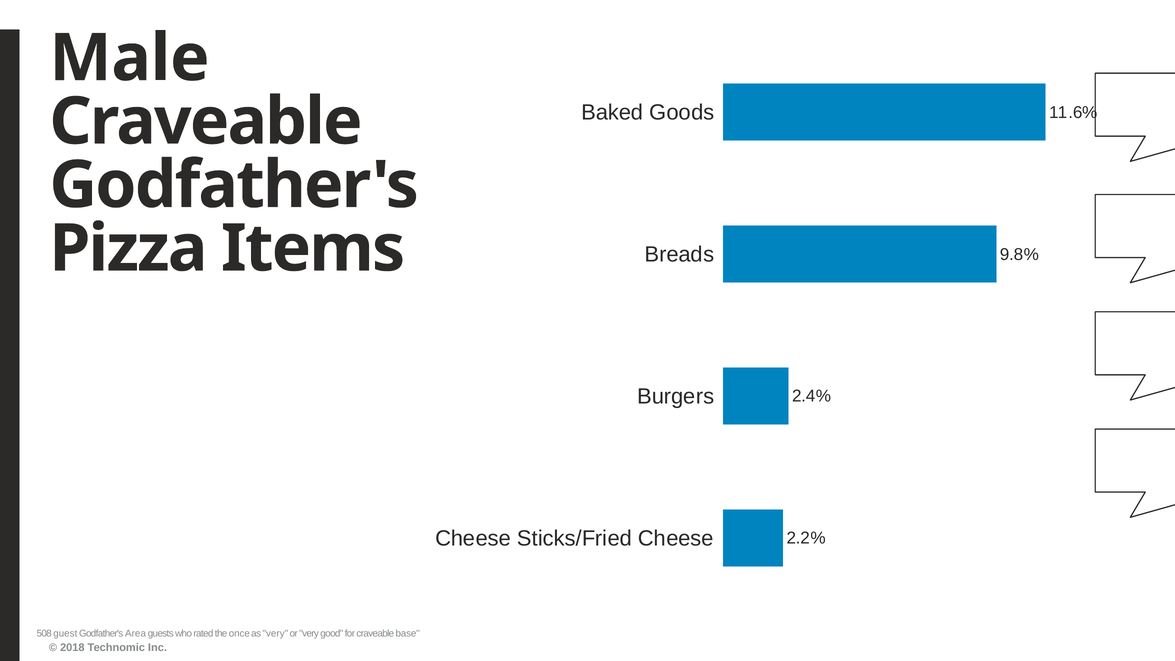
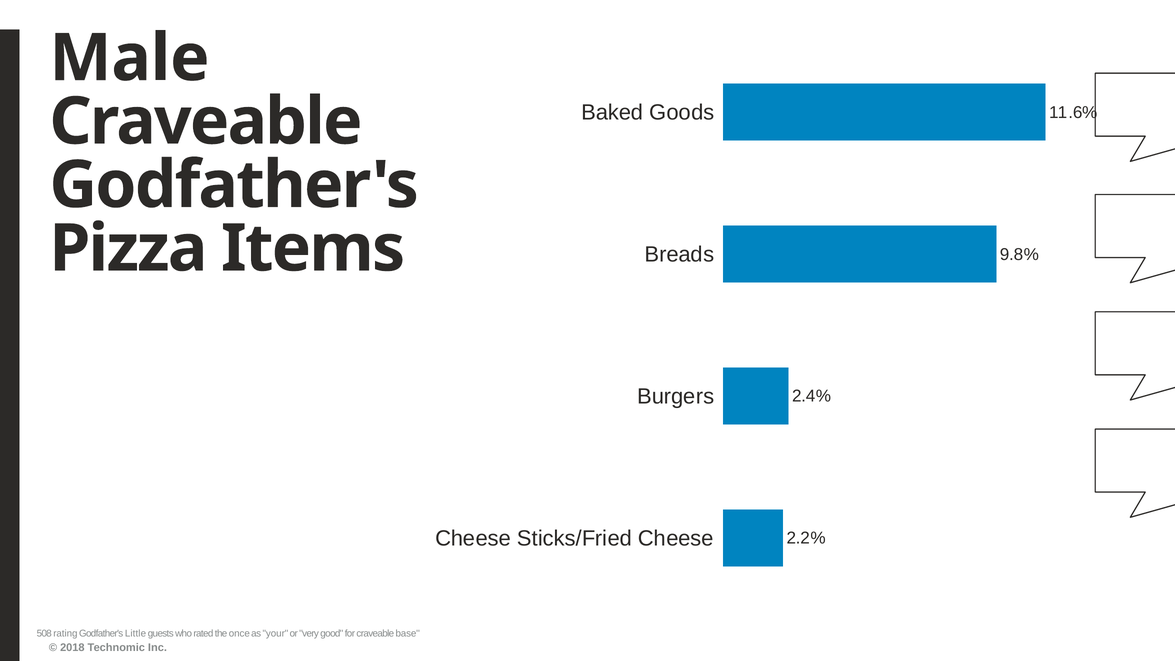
guest: guest -> rating
Area: Area -> Little
as very: very -> your
